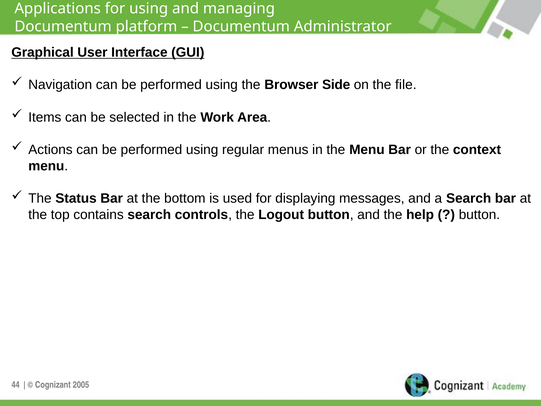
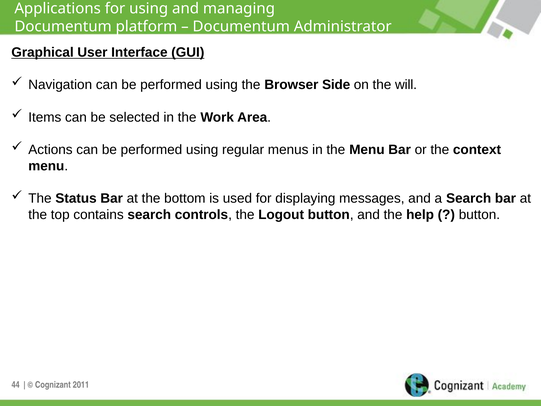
file: file -> will
2005: 2005 -> 2011
